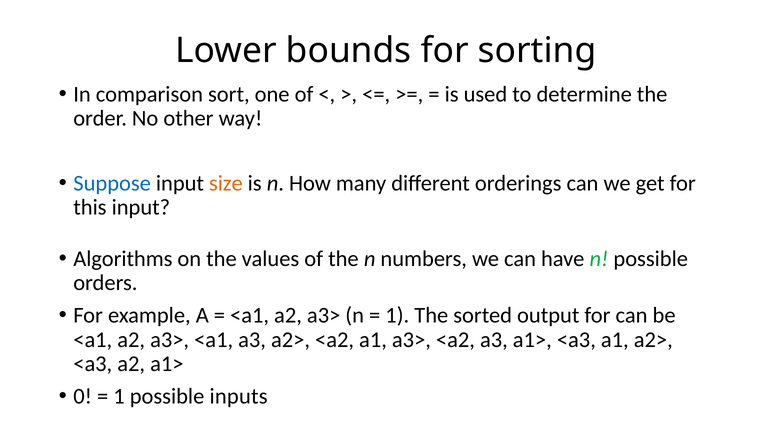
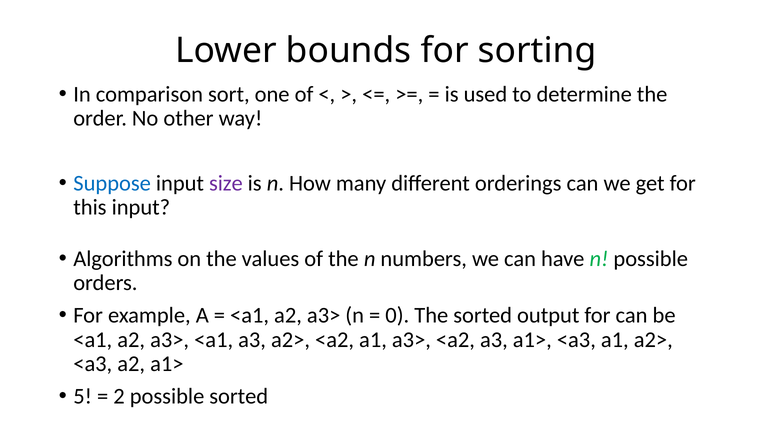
size colour: orange -> purple
1 at (397, 316): 1 -> 0
0: 0 -> 5
1 at (119, 396): 1 -> 2
possible inputs: inputs -> sorted
